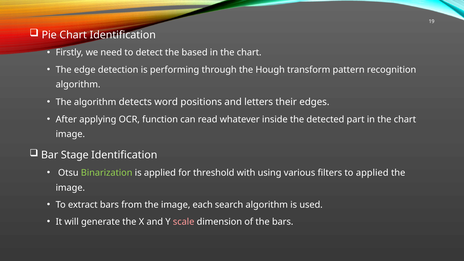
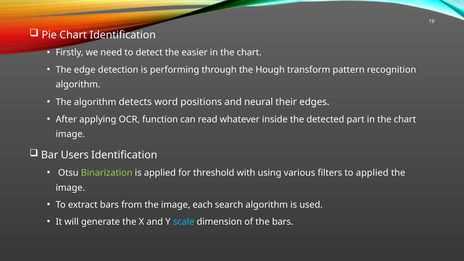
based: based -> easier
letters: letters -> neural
Stage: Stage -> Users
scale colour: pink -> light blue
